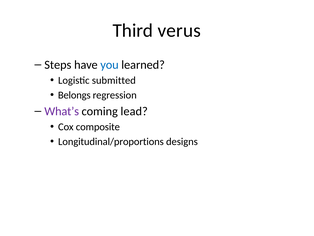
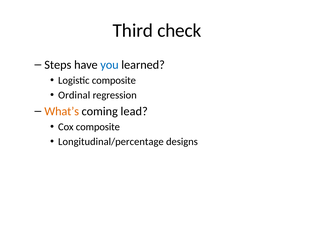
verus: verus -> check
Logistic submitted: submitted -> composite
Belongs: Belongs -> Ordinal
What’s colour: purple -> orange
Longitudinal/proportions: Longitudinal/proportions -> Longitudinal/percentage
